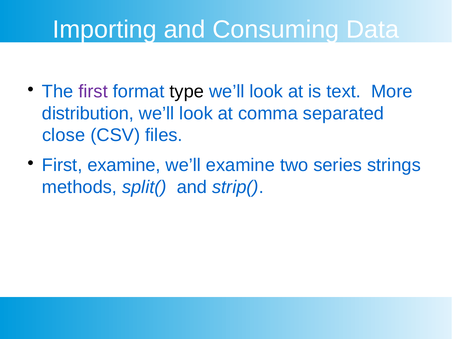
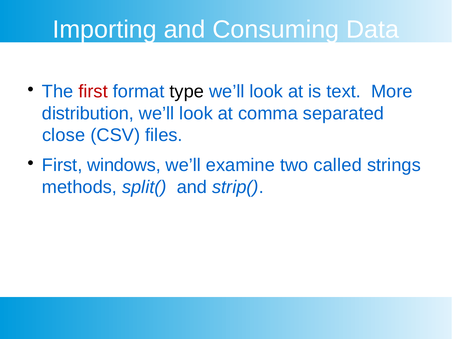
first at (93, 92) colour: purple -> red
First examine: examine -> windows
series: series -> called
